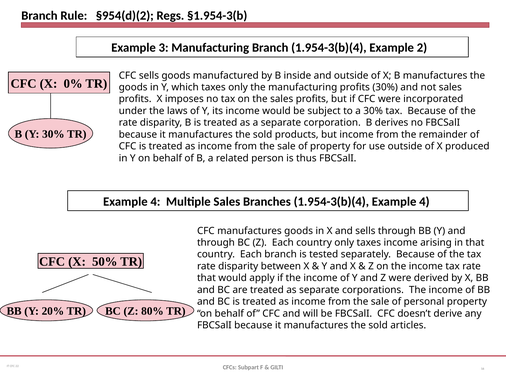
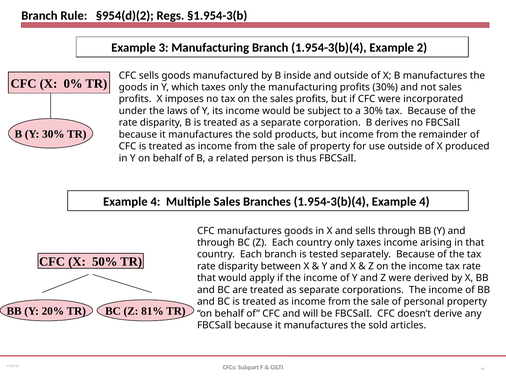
80%: 80% -> 81%
